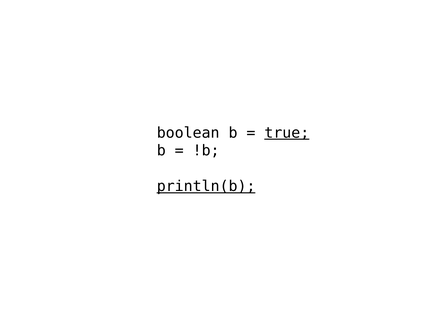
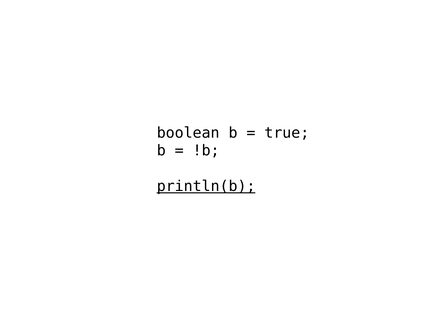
true underline: present -> none
